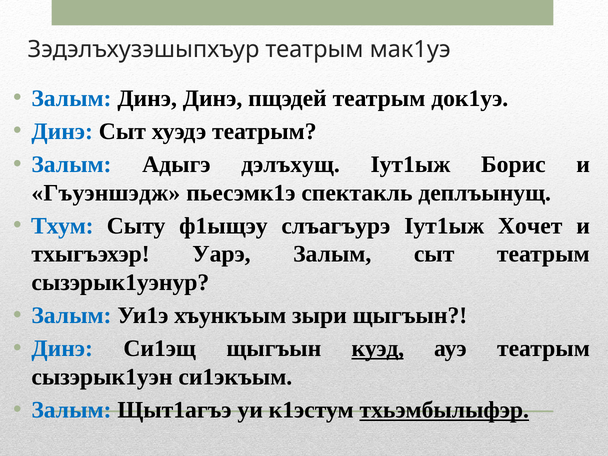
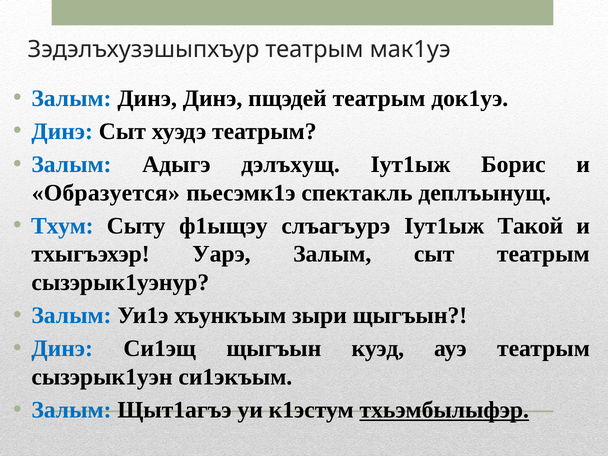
Гъуэншэдж: Гъуэншэдж -> Образуется
Хочет: Хочет -> Такой
куэд underline: present -> none
